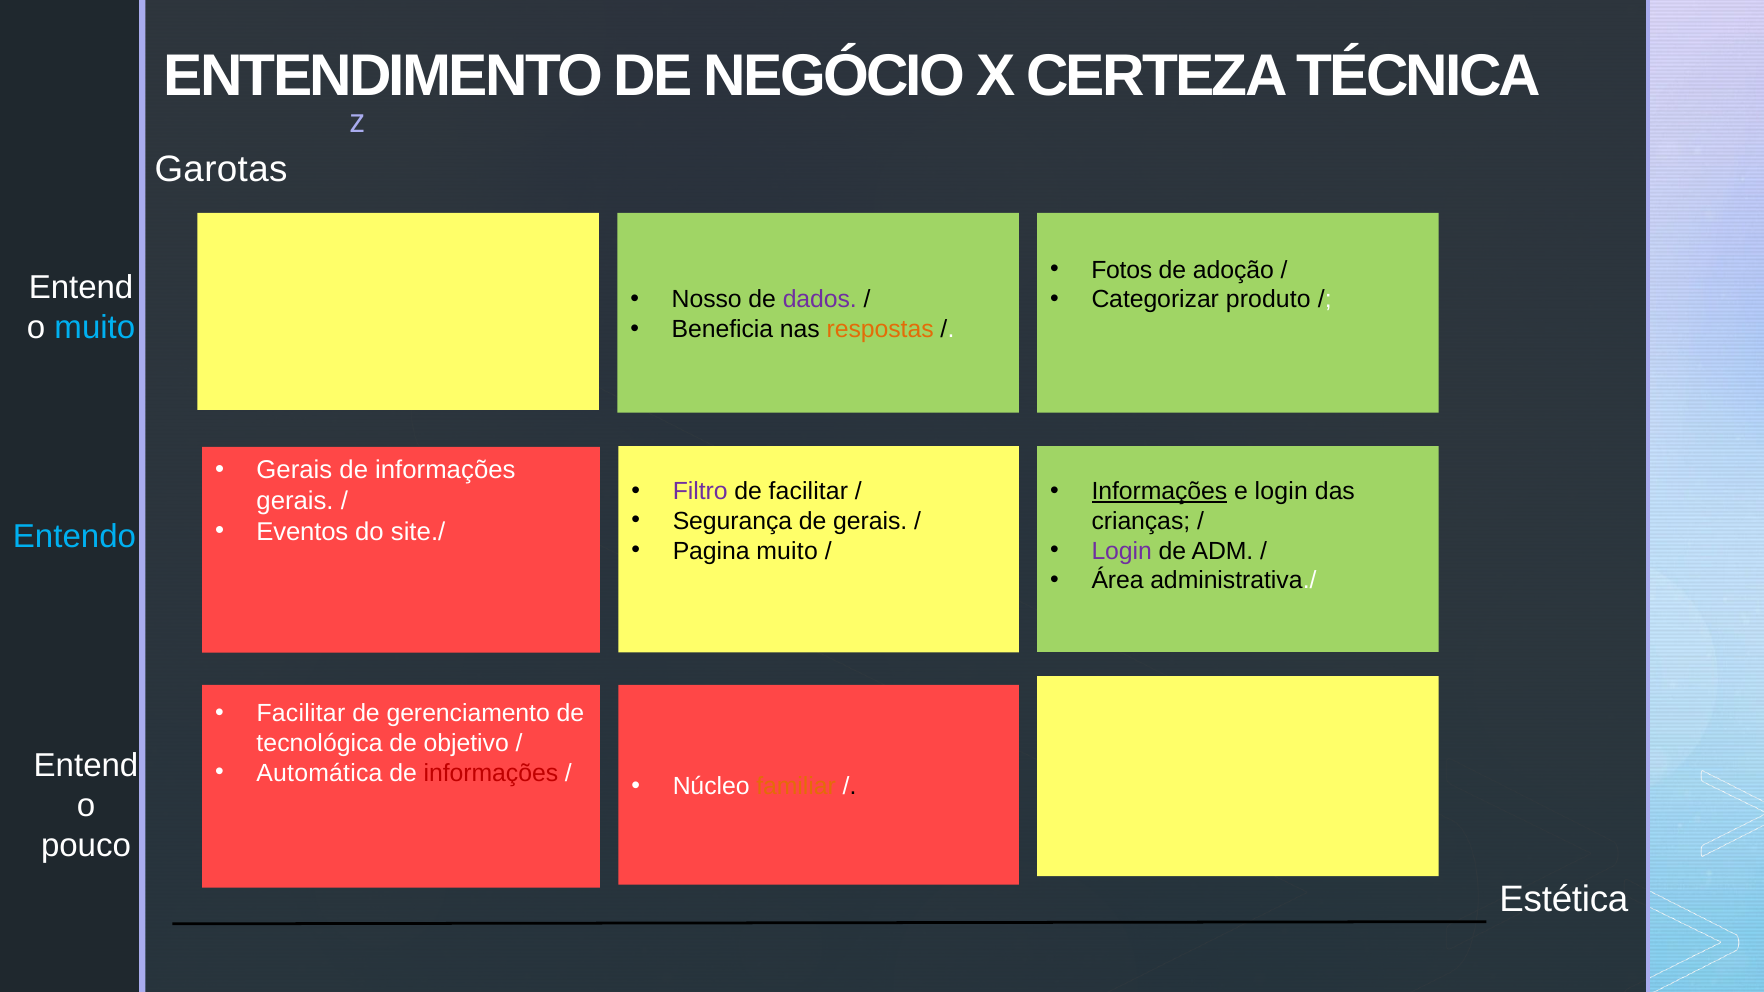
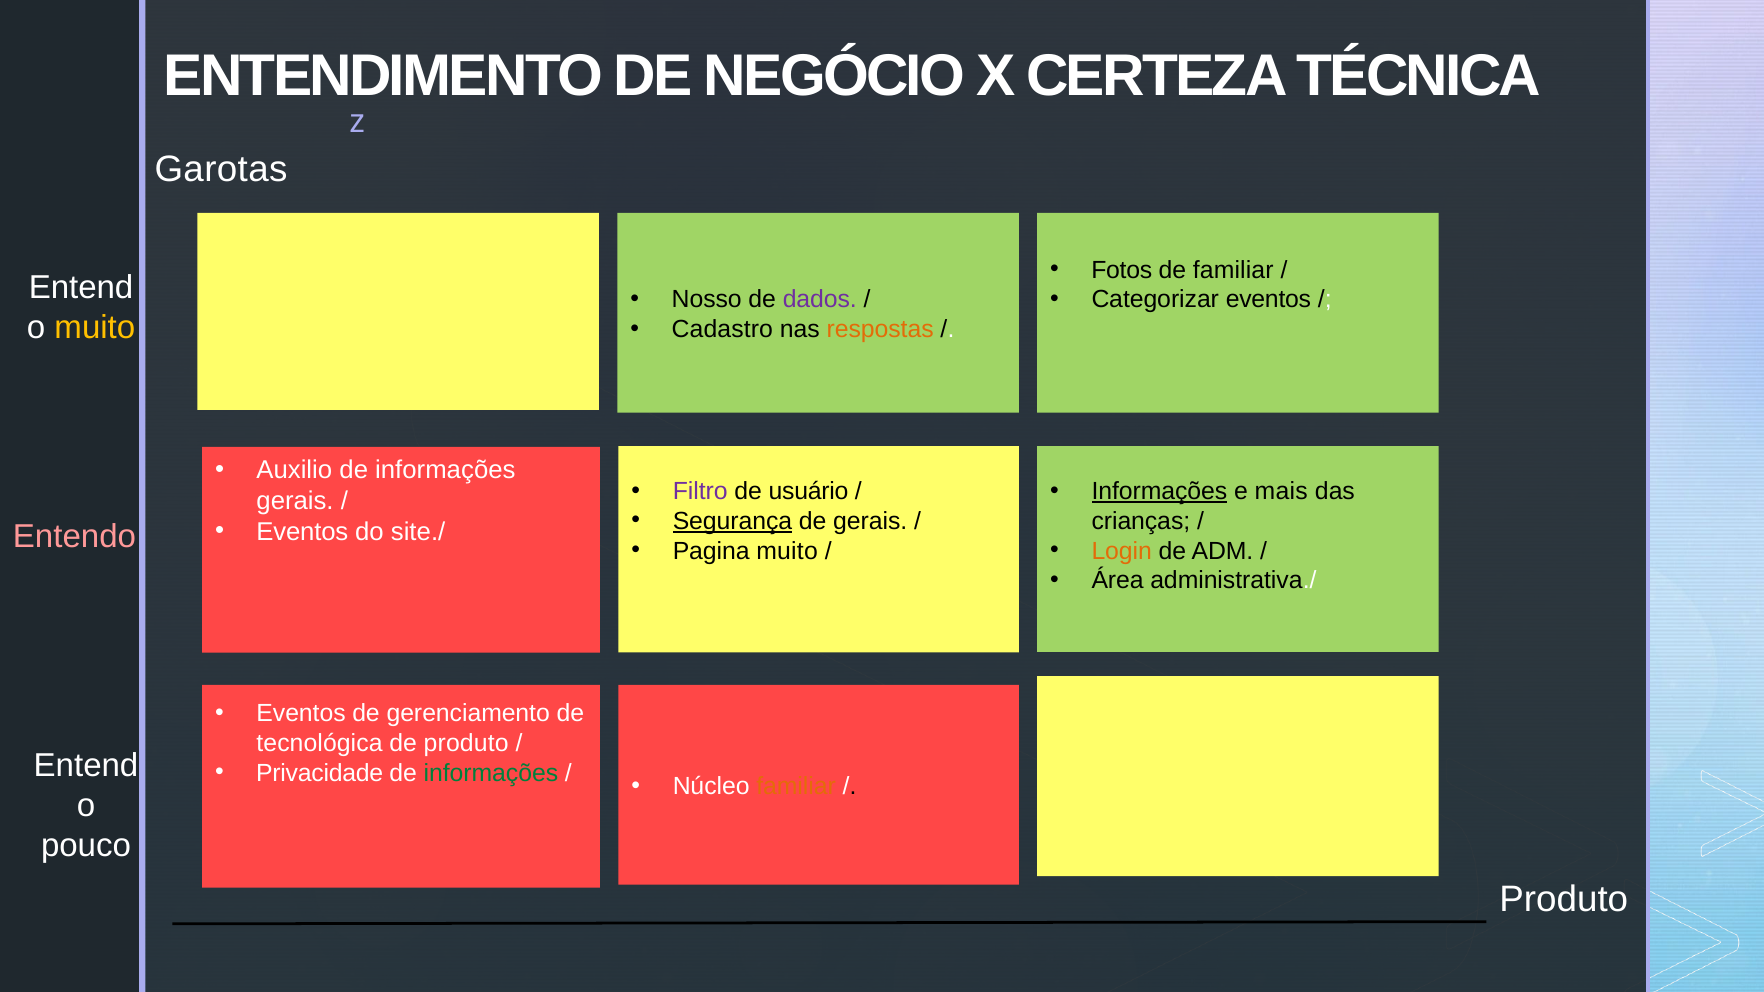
de adoção: adoção -> familiar
Categorizar produto: produto -> eventos
muito at (95, 327) colour: light blue -> yellow
Beneficia: Beneficia -> Cadastro
Gerais at (294, 470): Gerais -> Auxilio
de facilitar: facilitar -> usuário
e login: login -> mais
Segurança underline: none -> present
Entendo colour: light blue -> pink
Login at (1122, 551) colour: purple -> orange
Facilitar at (301, 714): Facilitar -> Eventos
de objetivo: objetivo -> produto
Automática: Automática -> Privacidade
informações at (491, 773) colour: red -> green
Estética at (1564, 900): Estética -> Produto
